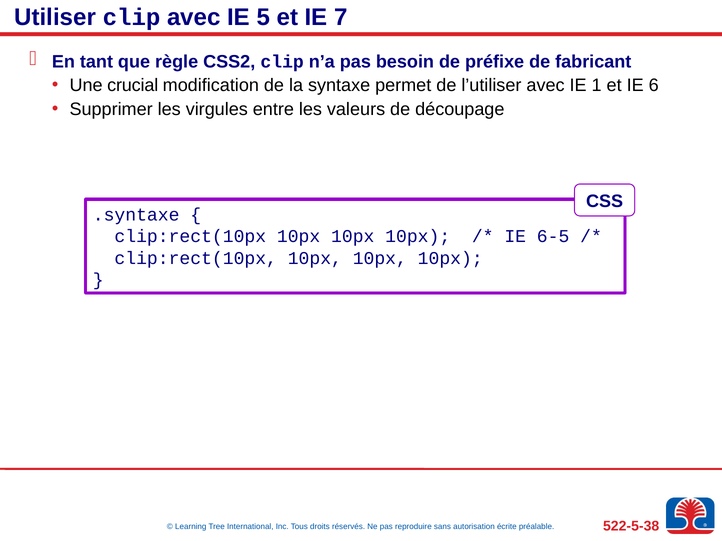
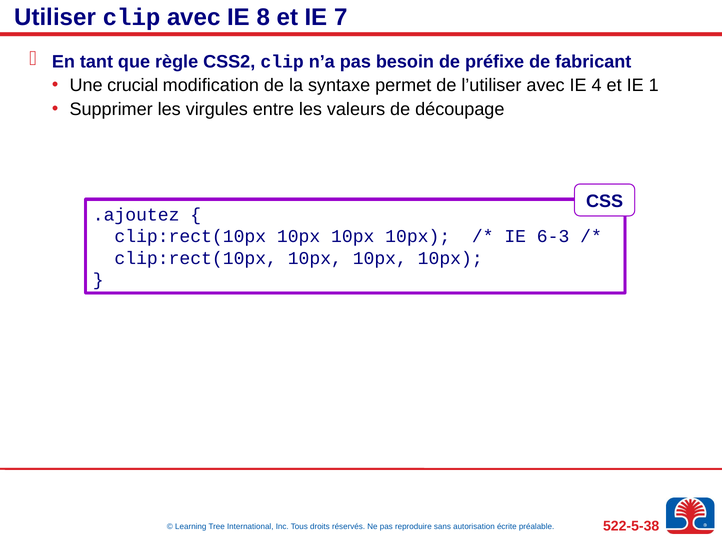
5: 5 -> 8
1: 1 -> 4
6: 6 -> 1
.syntaxe: .syntaxe -> .ajoutez
6-5: 6-5 -> 6-3
